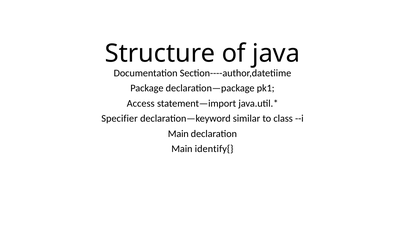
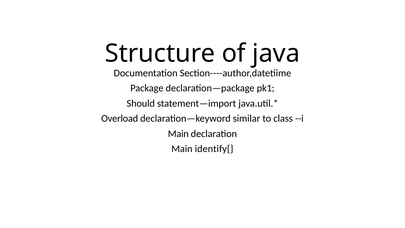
Access: Access -> Should
Specifier: Specifier -> Overload
